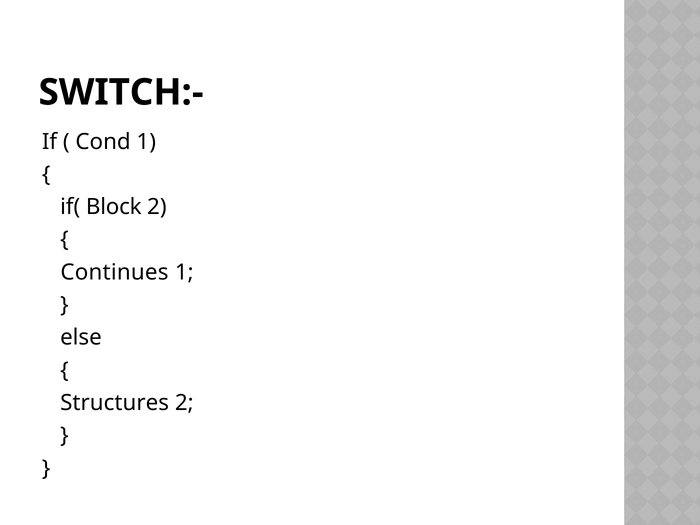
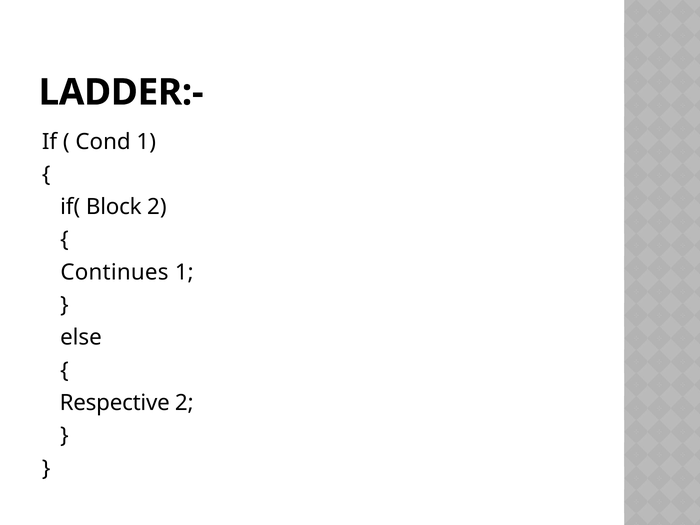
SWITCH:-: SWITCH:- -> LADDER:-
Structures: Structures -> Respective
